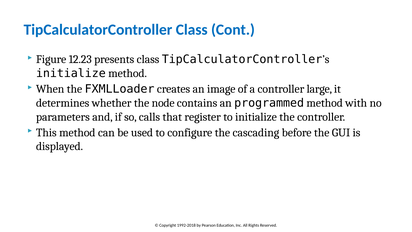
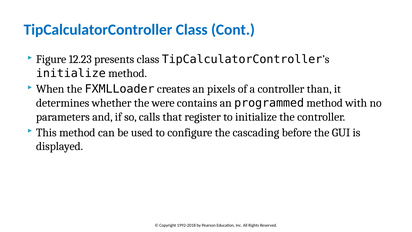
image: image -> pixels
large: large -> than
node: node -> were
